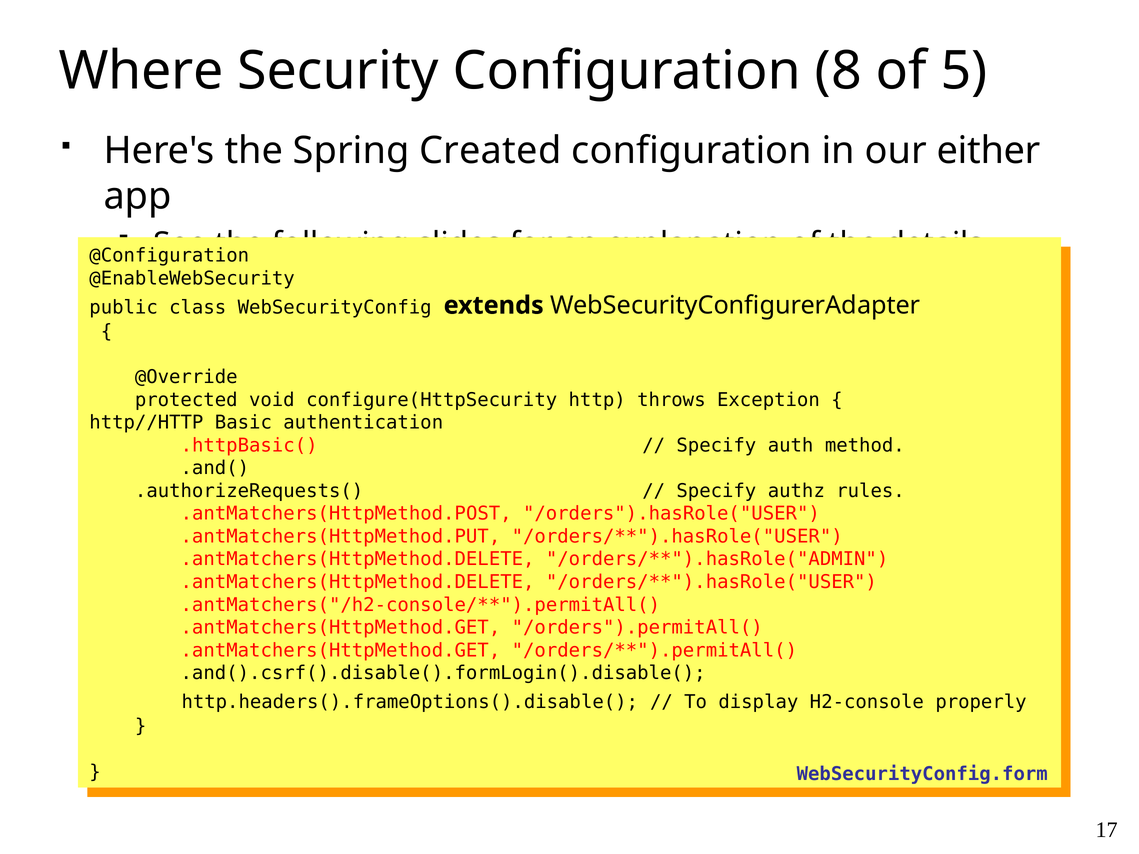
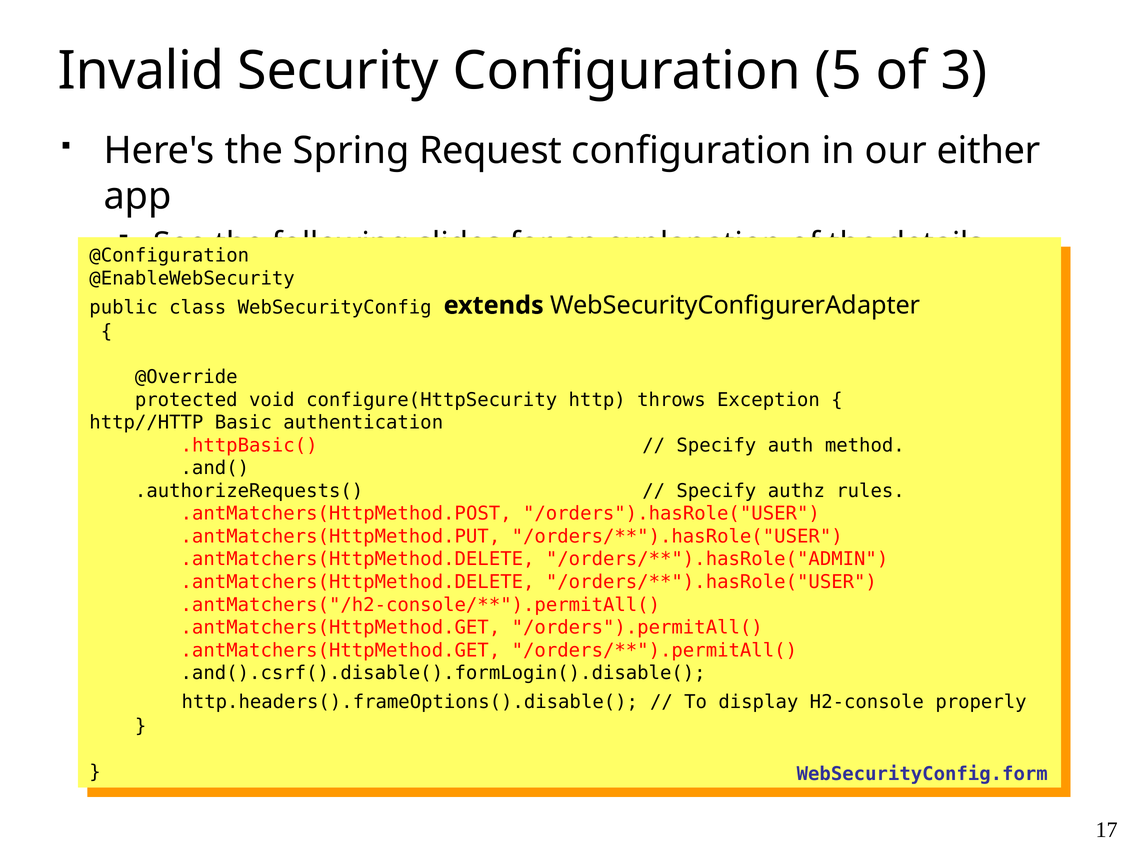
Where: Where -> Invalid
8: 8 -> 5
5: 5 -> 3
Created: Created -> Request
